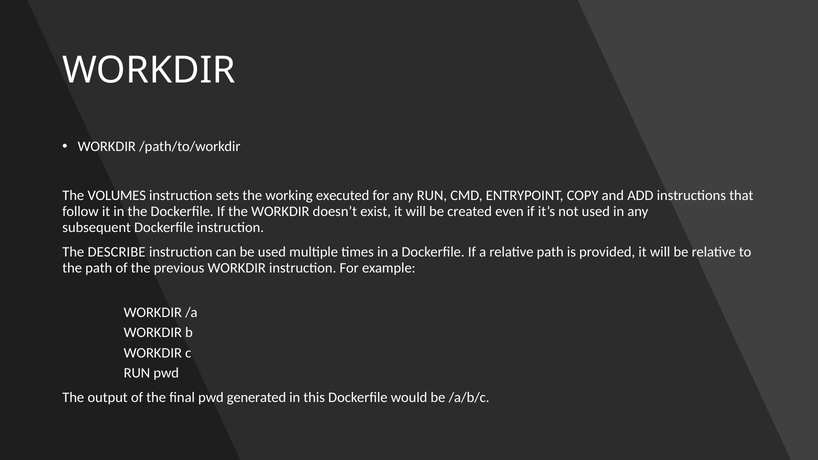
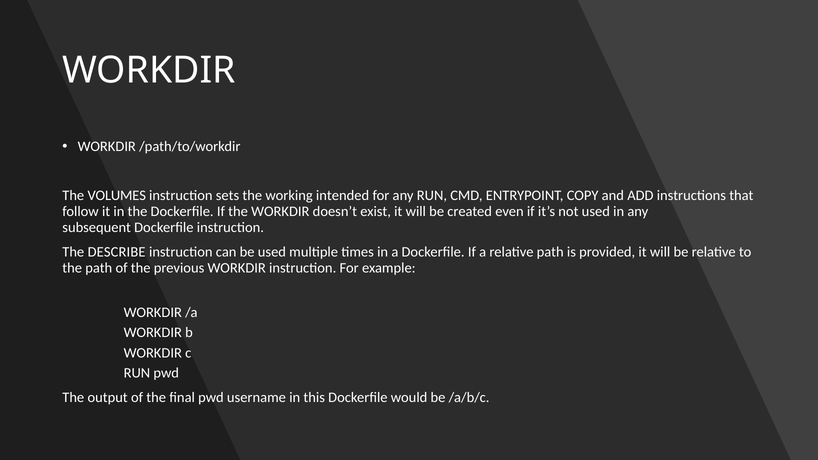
executed: executed -> intended
generated: generated -> username
